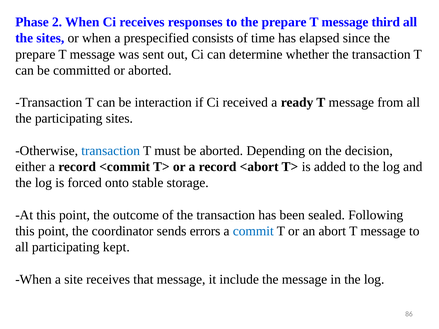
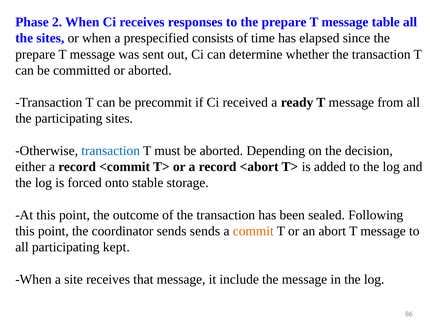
third: third -> table
interaction: interaction -> precommit
sends errors: errors -> sends
commit colour: blue -> orange
